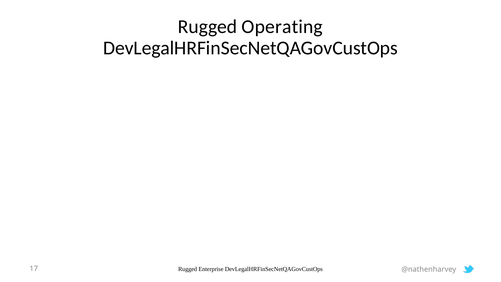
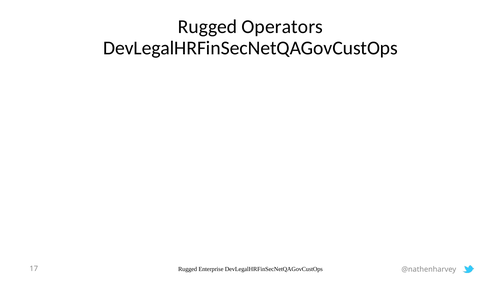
Operating: Operating -> Operators
